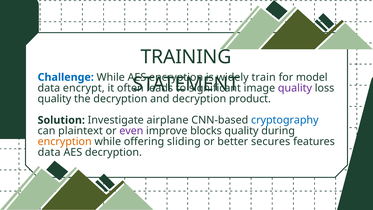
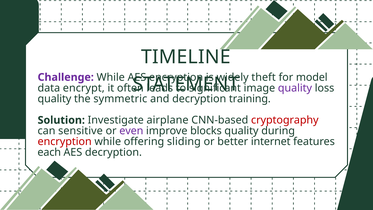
TRAINING: TRAINING -> TIMELINE
Challenge colour: blue -> purple
train: train -> theft
the decryption: decryption -> symmetric
product: product -> training
cryptography colour: blue -> red
plaintext: plaintext -> sensitive
encryption at (65, 142) colour: orange -> red
secures: secures -> internet
data at (49, 152): data -> each
